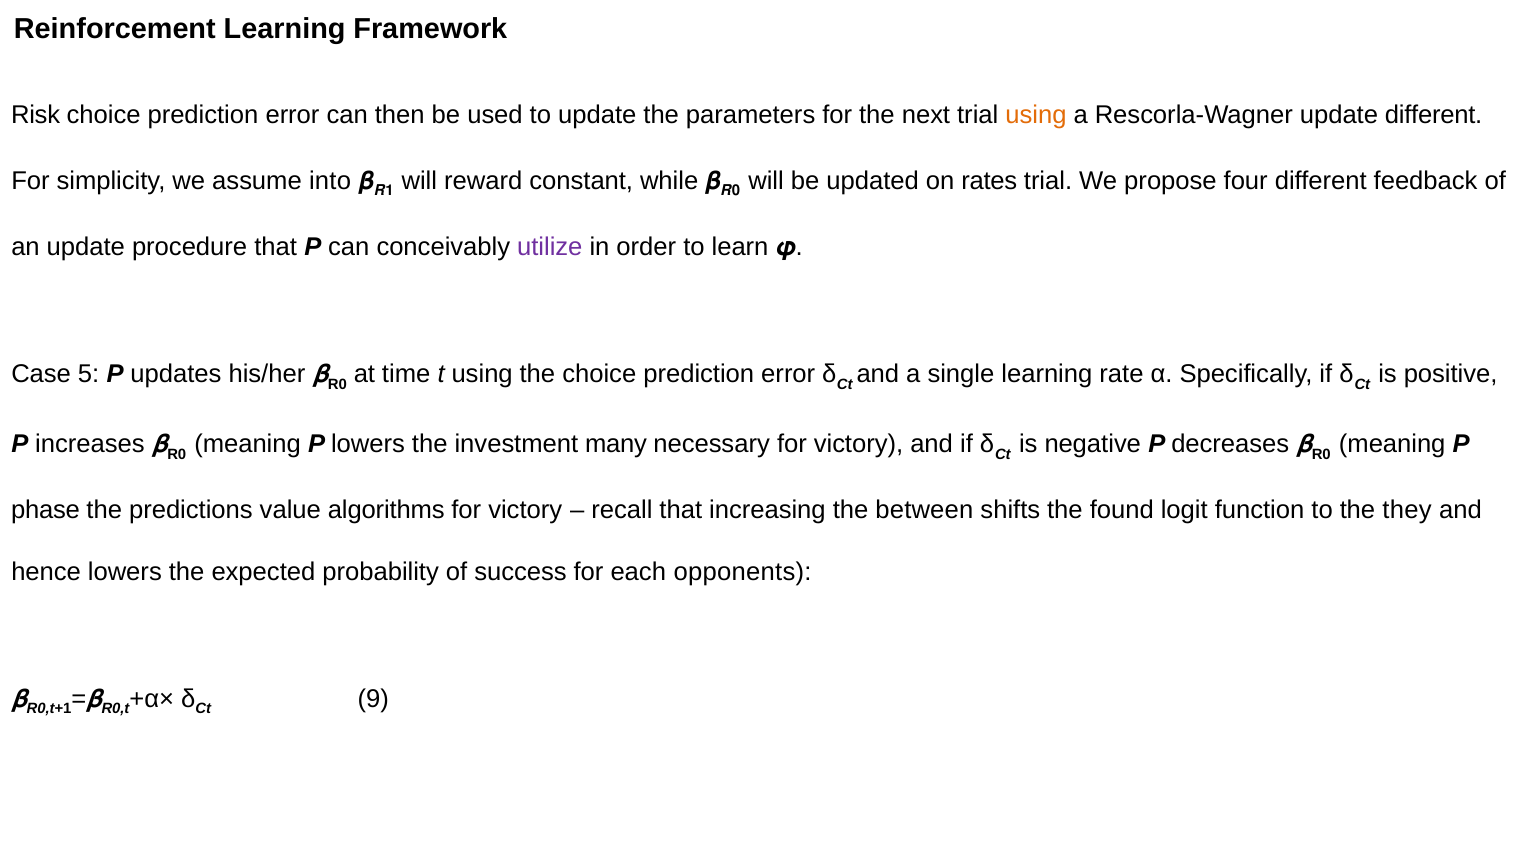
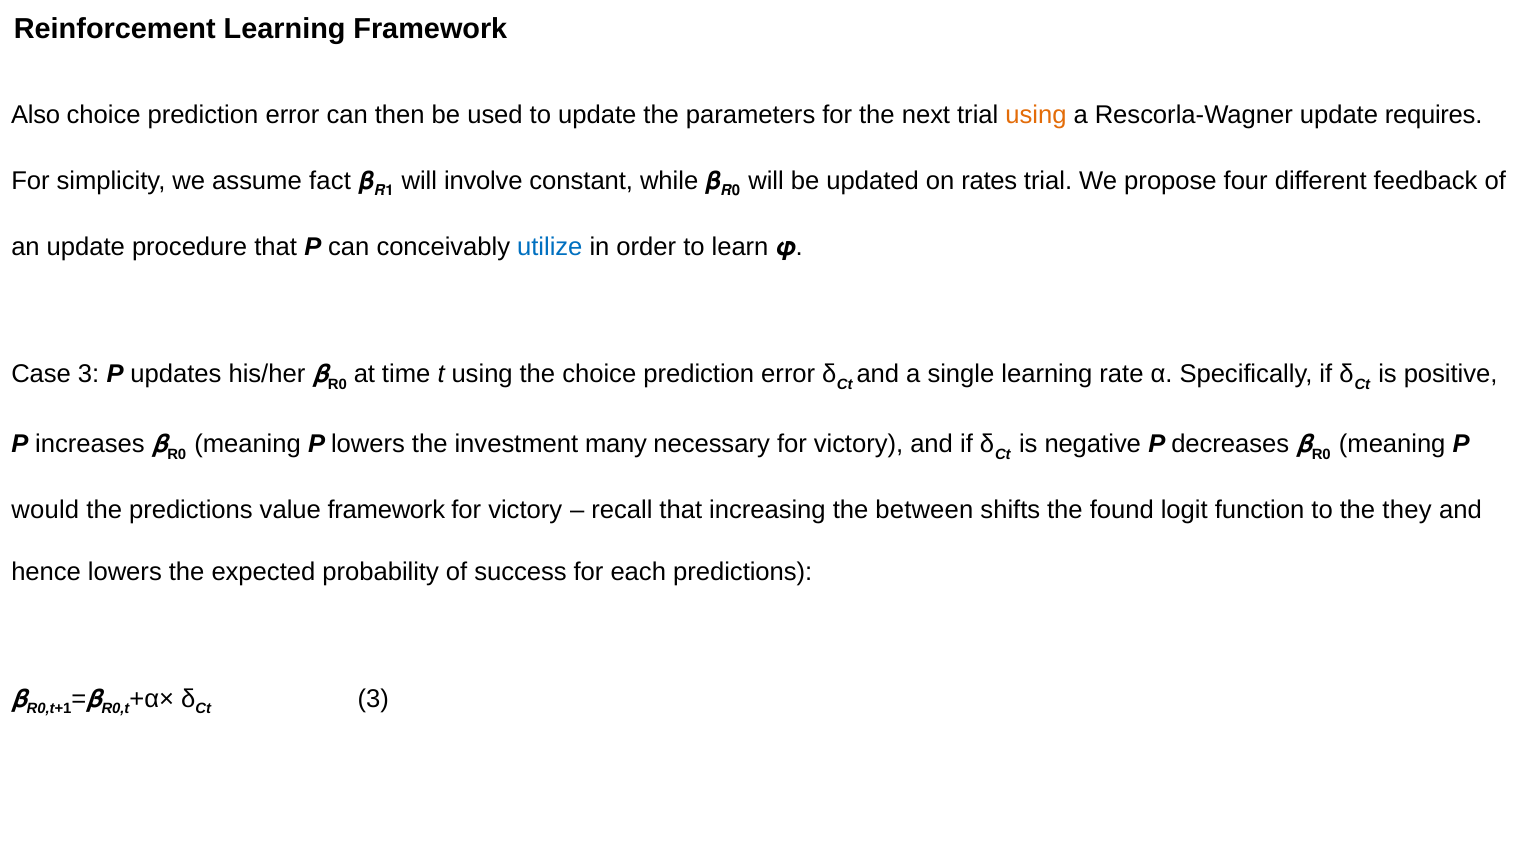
Risk: Risk -> Also
update different: different -> requires
into: into -> fact
reward: reward -> involve
utilize colour: purple -> blue
Case 5: 5 -> 3
phase: phase -> would
value algorithms: algorithms -> framework
each opponents: opponents -> predictions
9 at (373, 699): 9 -> 3
